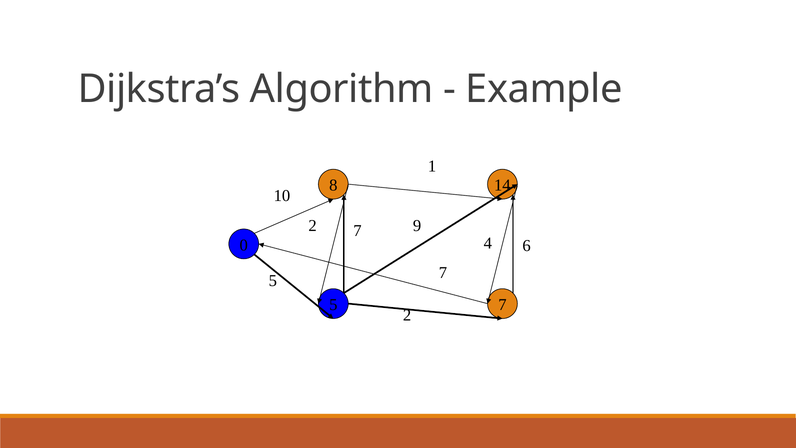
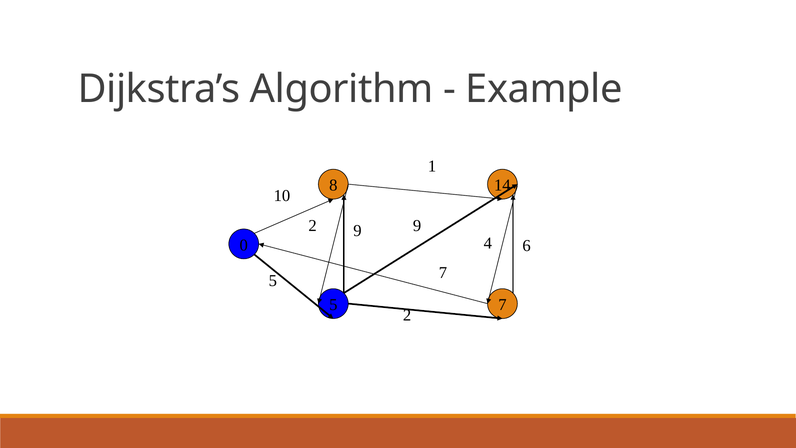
2 7: 7 -> 9
